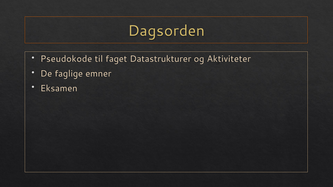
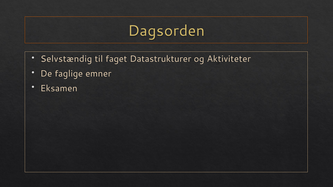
Pseudokode: Pseudokode -> Selvstændig
